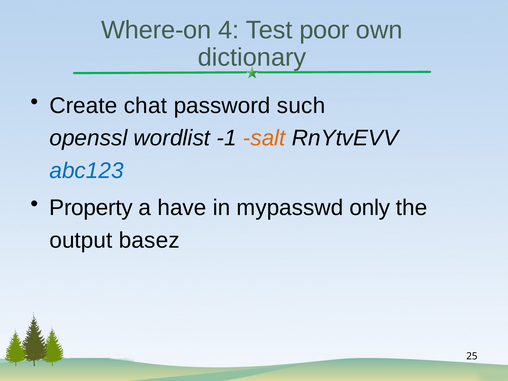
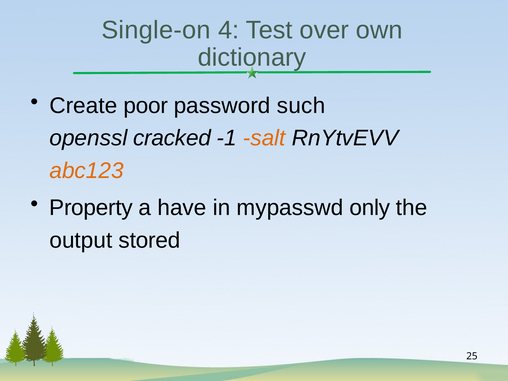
Where-on: Where-on -> Single-on
poor: poor -> over
chat: chat -> poor
wordlist: wordlist -> cracked
abc123 colour: blue -> orange
basez: basez -> stored
